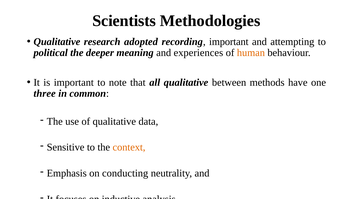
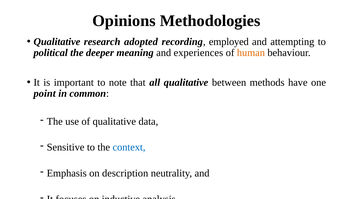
Scientists: Scientists -> Opinions
recording important: important -> employed
three: three -> point
context colour: orange -> blue
conducting: conducting -> description
